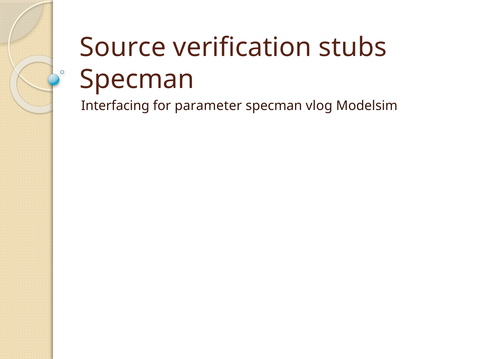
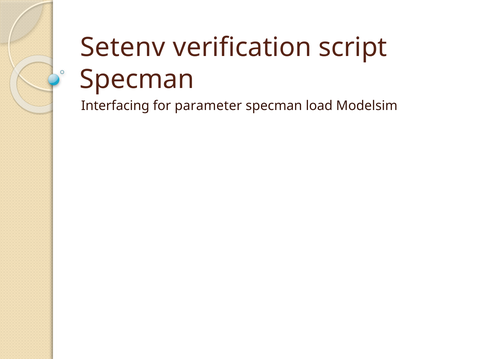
Source: Source -> Setenv
stubs: stubs -> script
vlog: vlog -> load
